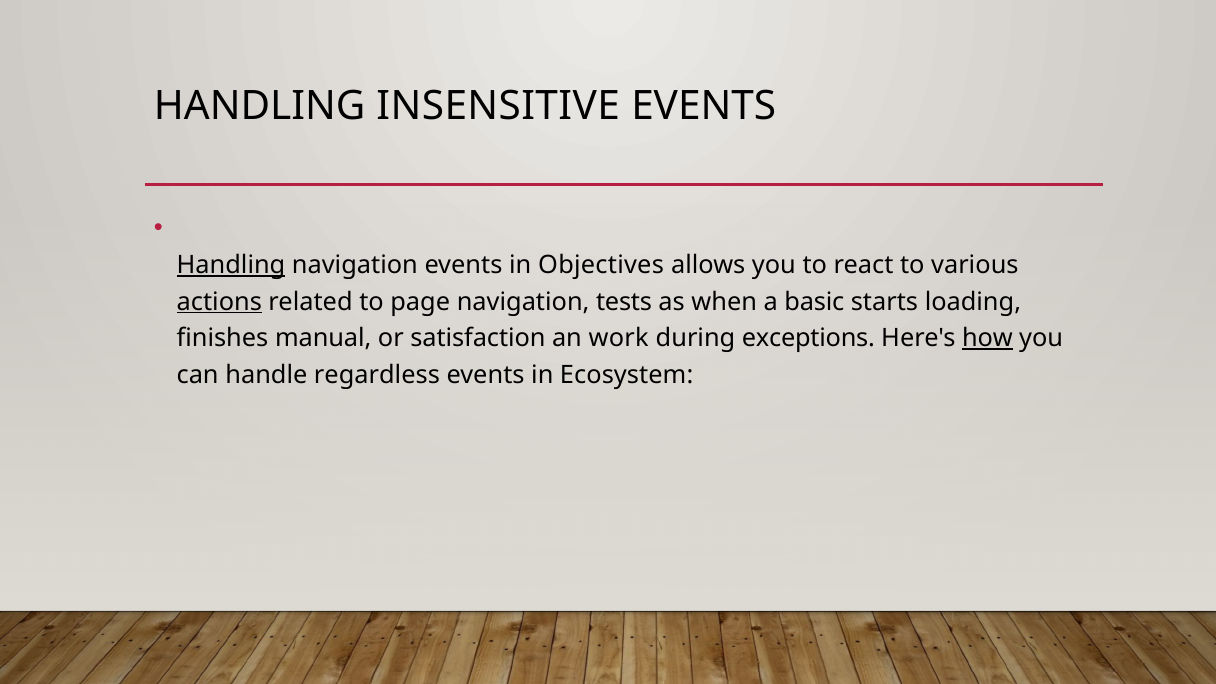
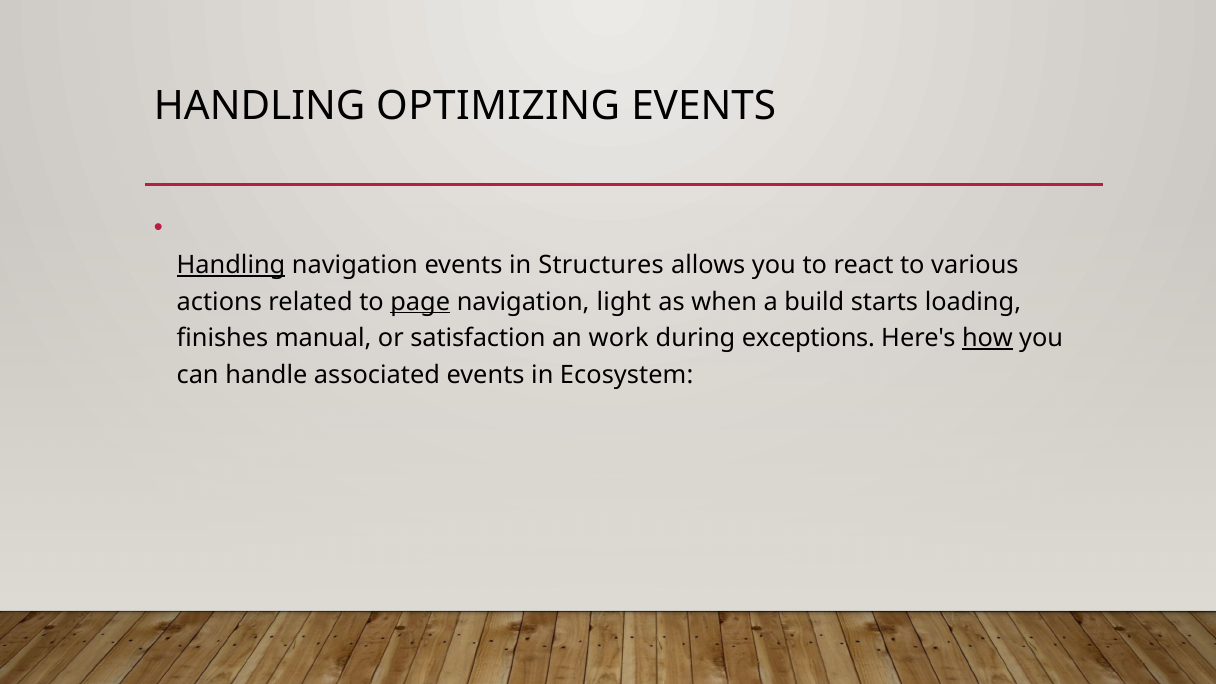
INSENSITIVE: INSENSITIVE -> OPTIMIZING
Objectives: Objectives -> Structures
actions underline: present -> none
page underline: none -> present
tests: tests -> light
basic: basic -> build
regardless: regardless -> associated
